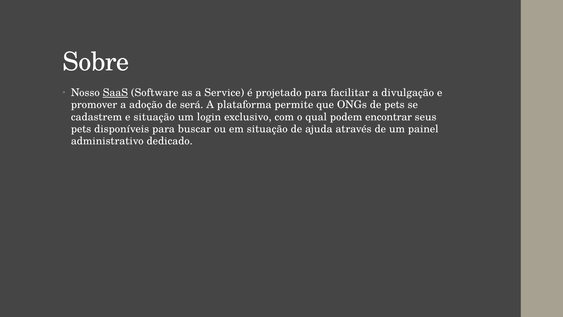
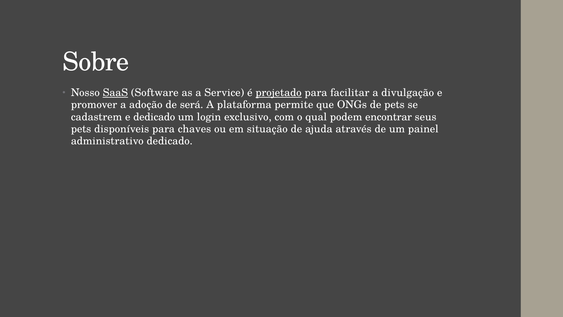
projetado underline: none -> present
e situação: situação -> dedicado
buscar: buscar -> chaves
